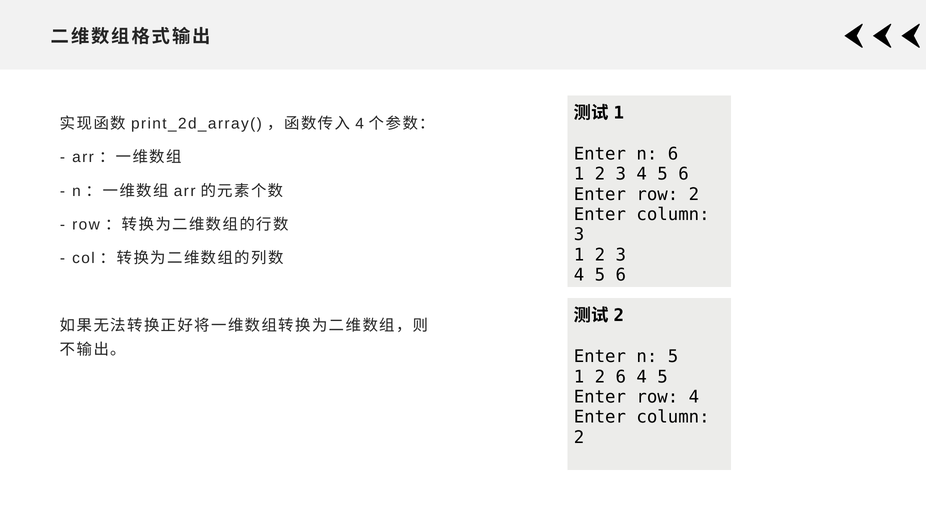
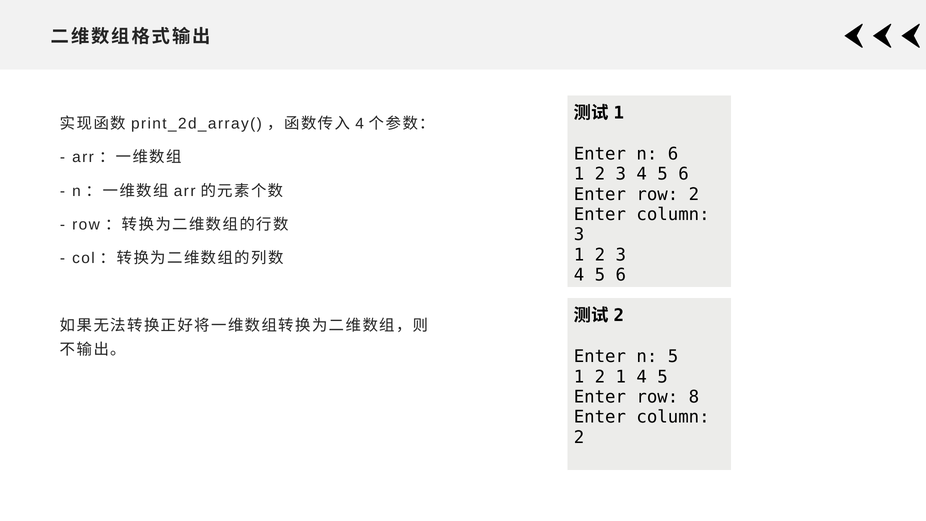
2 6: 6 -> 1
row 4: 4 -> 8
